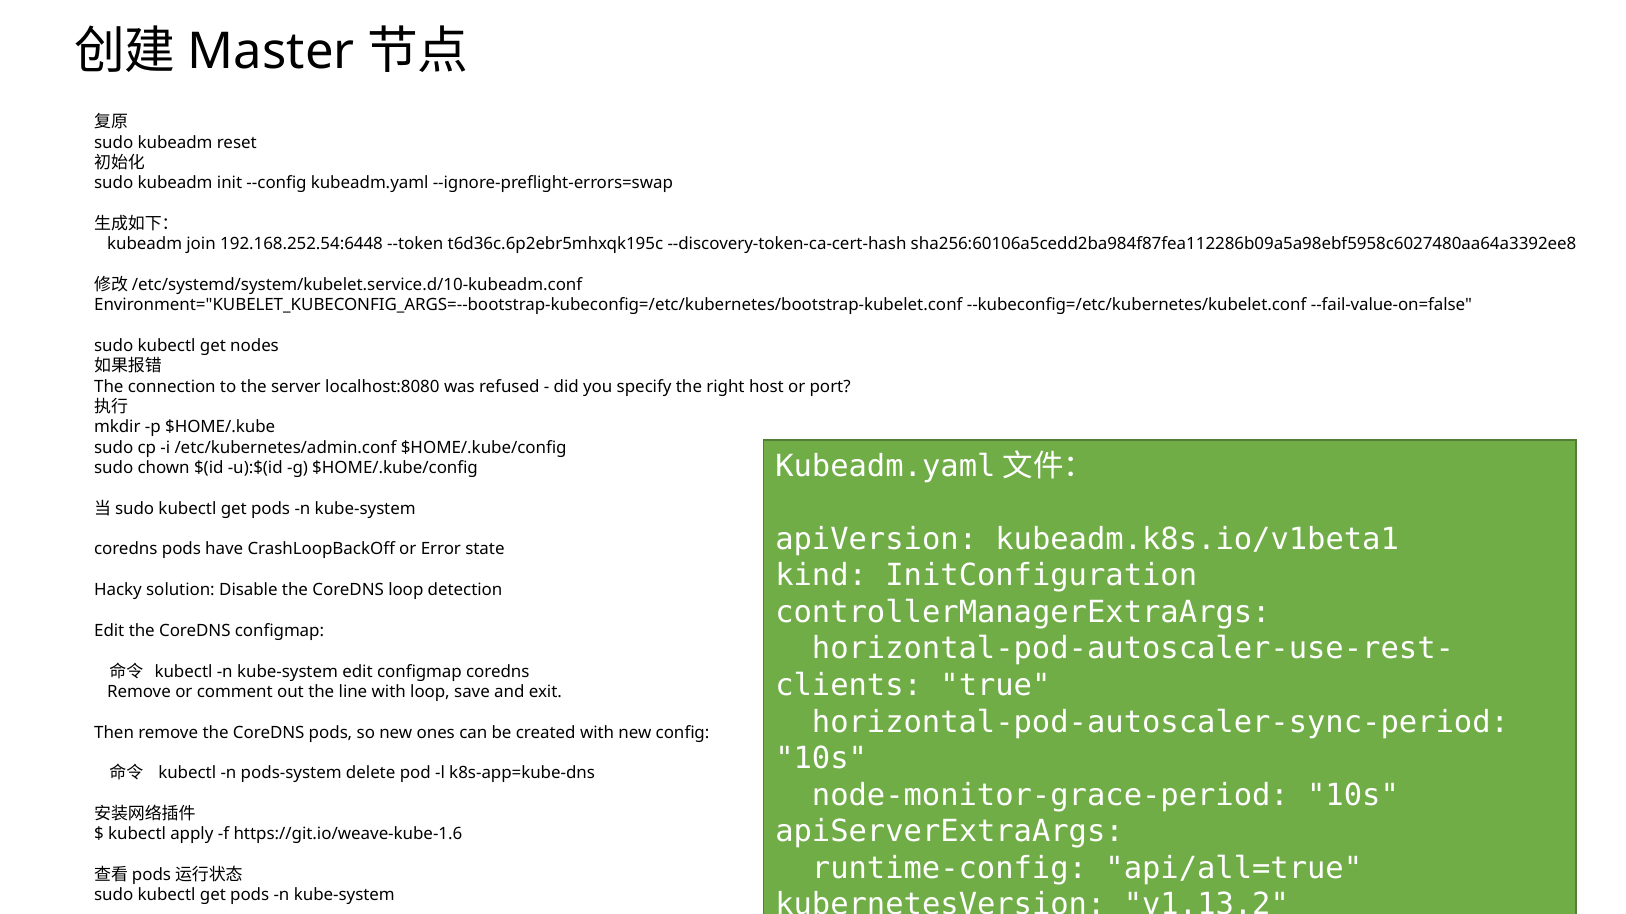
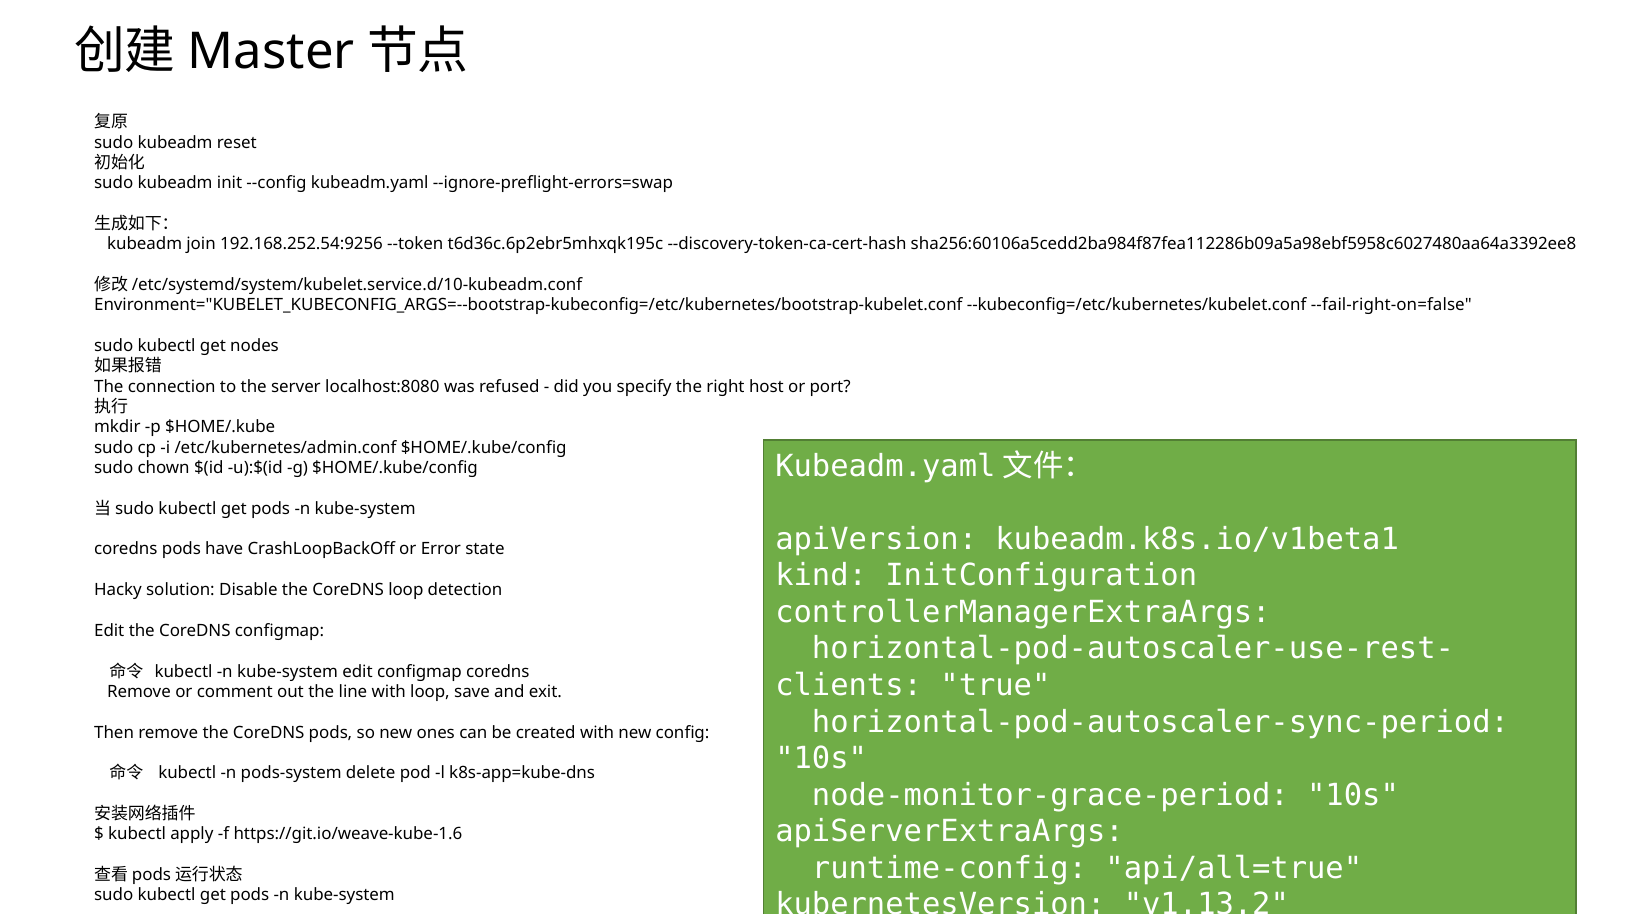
192.168.252.54:6448: 192.168.252.54:6448 -> 192.168.252.54:9256
--fail-value-on=false: --fail-value-on=false -> --fail-right-on=false
